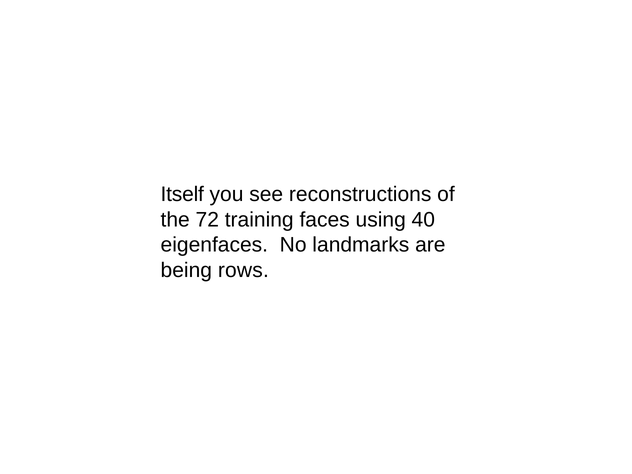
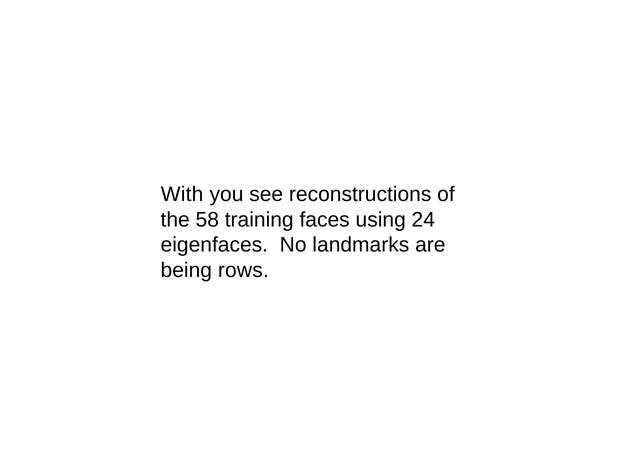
Itself: Itself -> With
72: 72 -> 58
40: 40 -> 24
